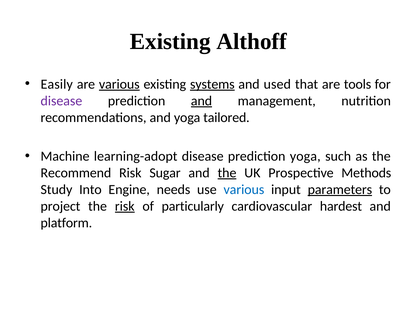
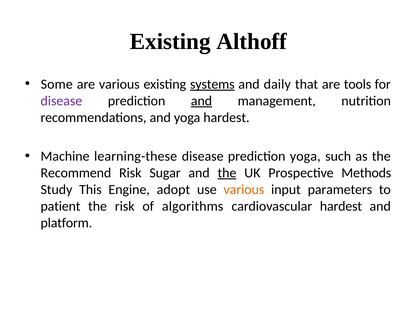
Easily: Easily -> Some
various at (119, 84) underline: present -> none
used: used -> daily
yoga tailored: tailored -> hardest
learning-adopt: learning-adopt -> learning-these
Into: Into -> This
needs: needs -> adopt
various at (244, 190) colour: blue -> orange
parameters underline: present -> none
project: project -> patient
risk at (125, 206) underline: present -> none
particularly: particularly -> algorithms
